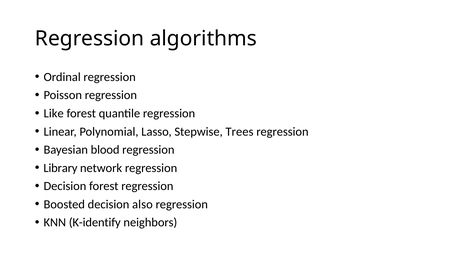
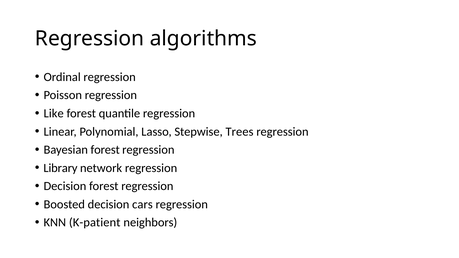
Bayesian blood: blood -> forest
also: also -> cars
K-identify: K-identify -> K-patient
